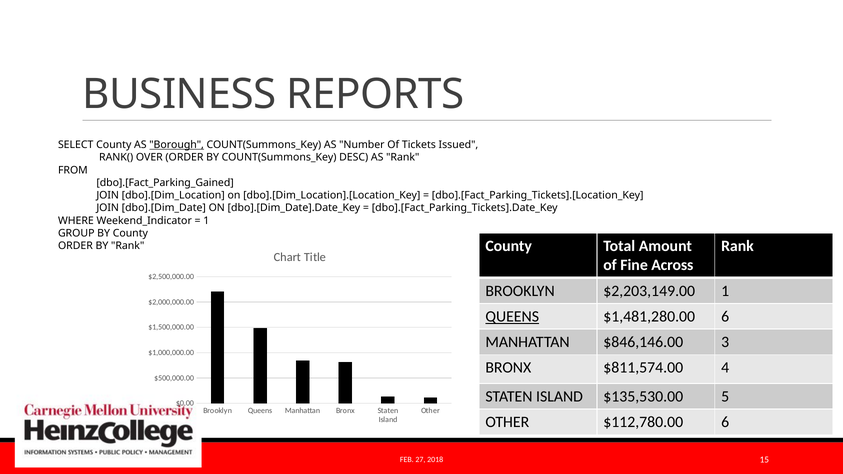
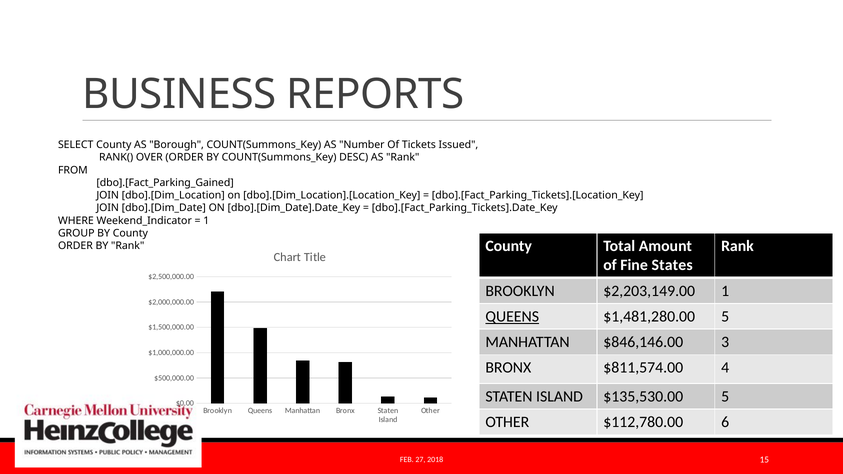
Borough underline: present -> none
Across: Across -> States
$1,481,280.00 6: 6 -> 5
